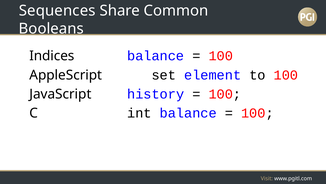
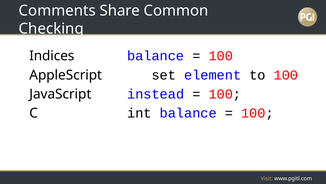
Sequences: Sequences -> Comments
Booleans: Booleans -> Checking
history: history -> instead
